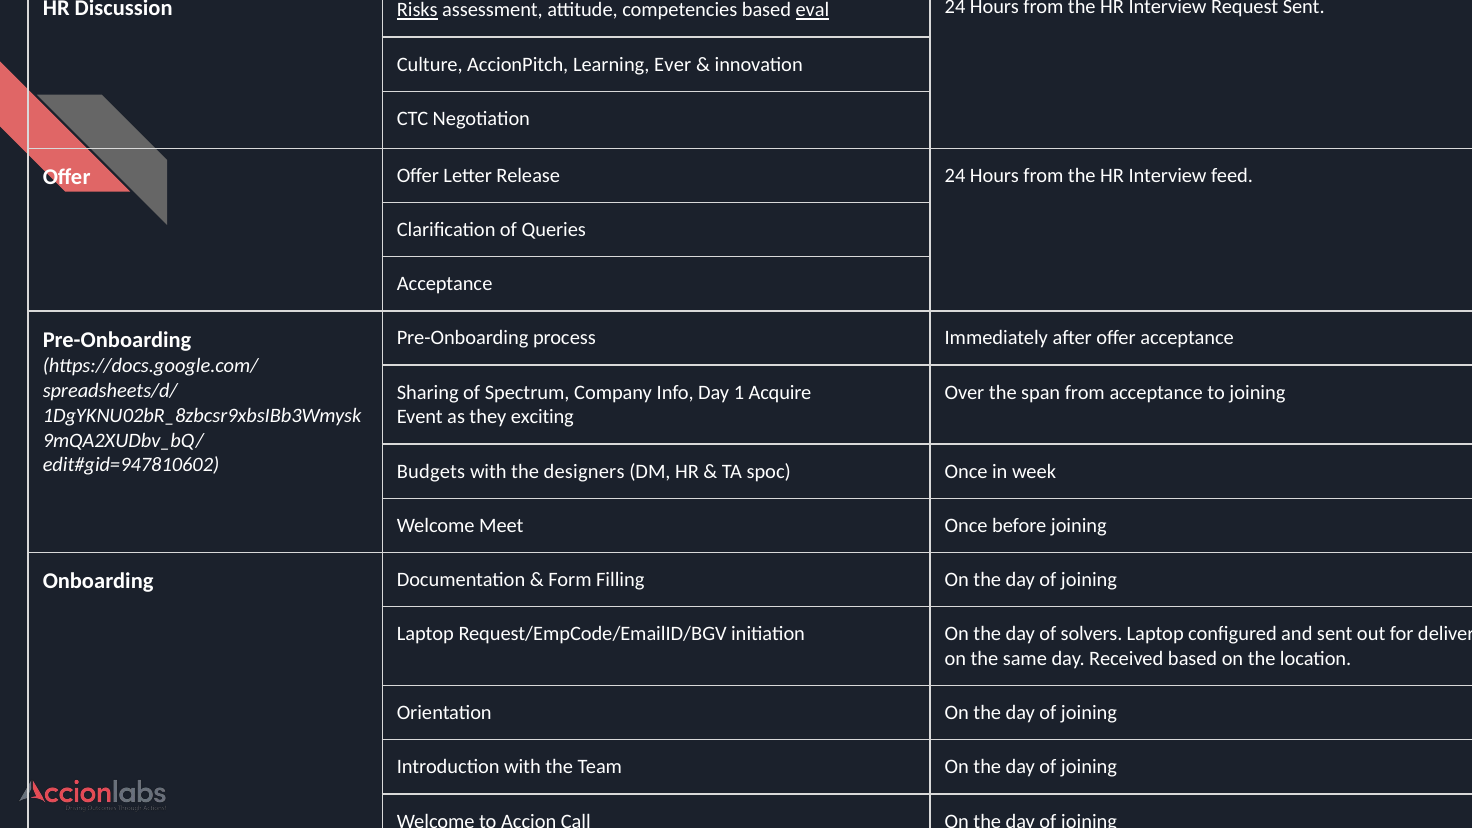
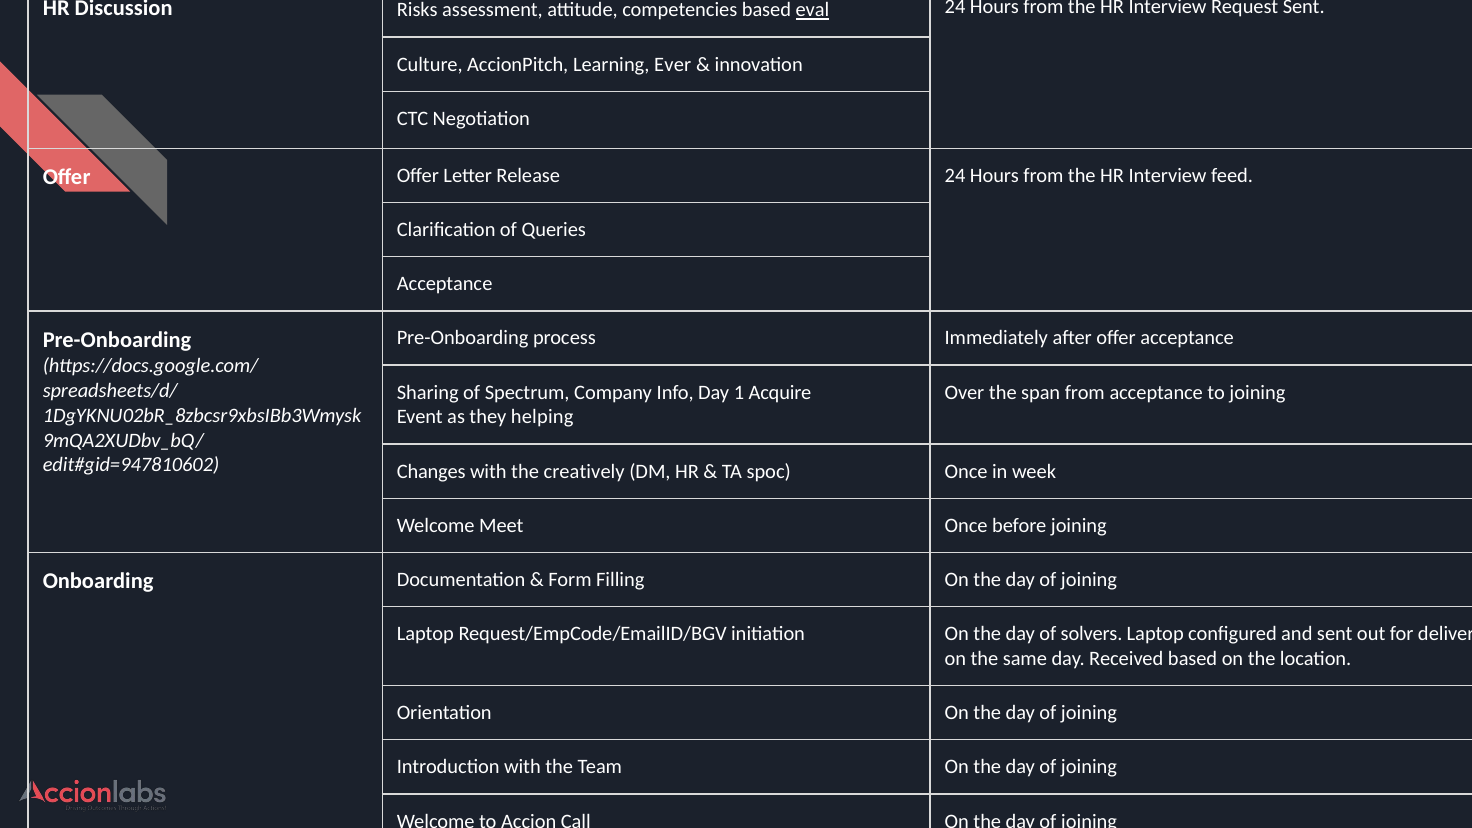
Risks underline: present -> none
exciting: exciting -> helping
Budgets: Budgets -> Changes
designers: designers -> creatively
